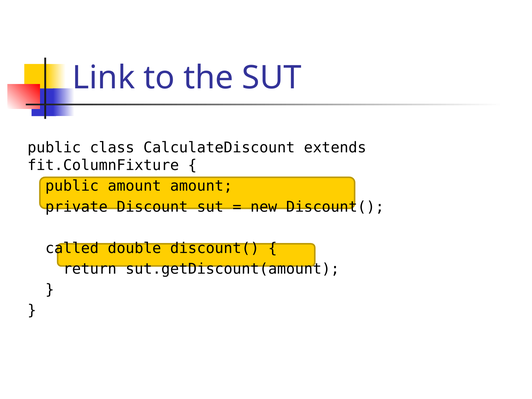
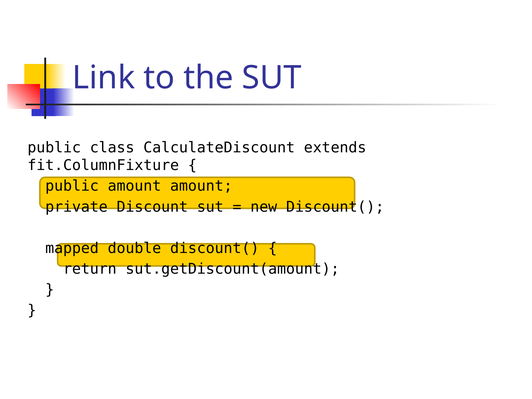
called: called -> mapped
